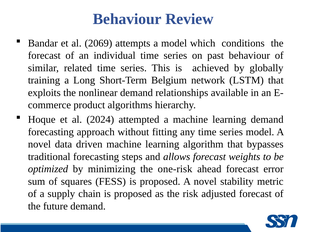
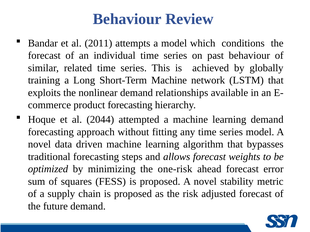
2069: 2069 -> 2011
Short-Term Belgium: Belgium -> Machine
product algorithms: algorithms -> forecasting
2024: 2024 -> 2044
